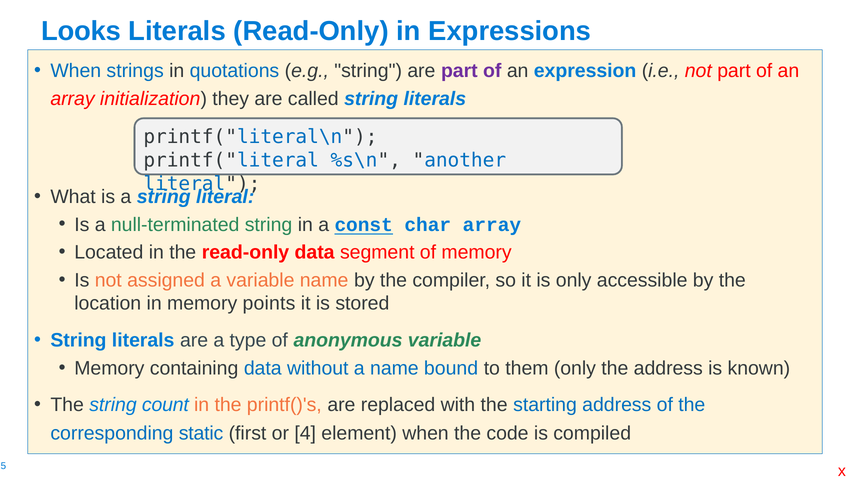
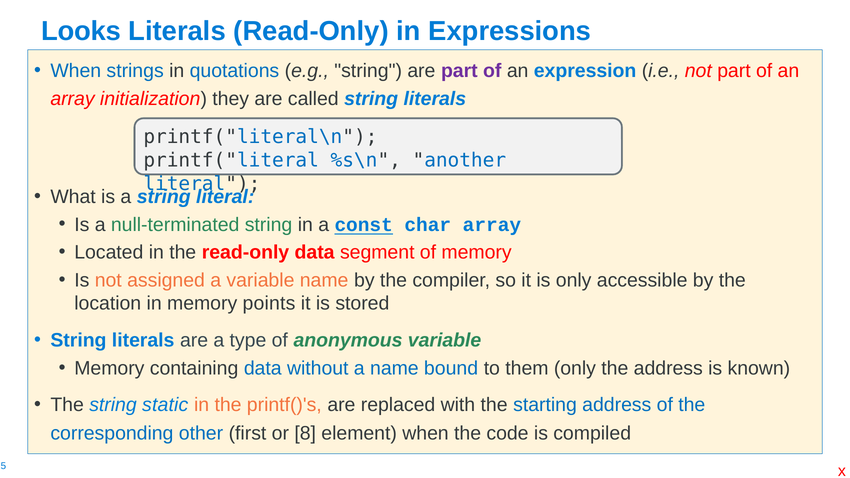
count: count -> static
static: static -> other
4: 4 -> 8
